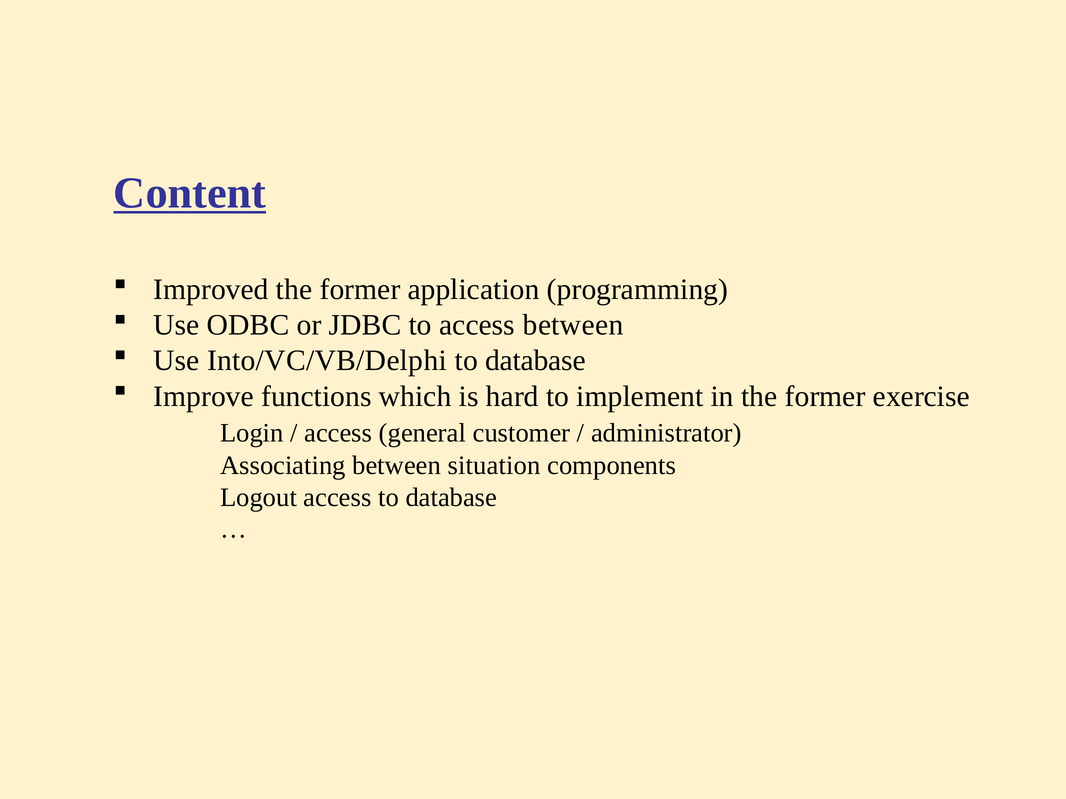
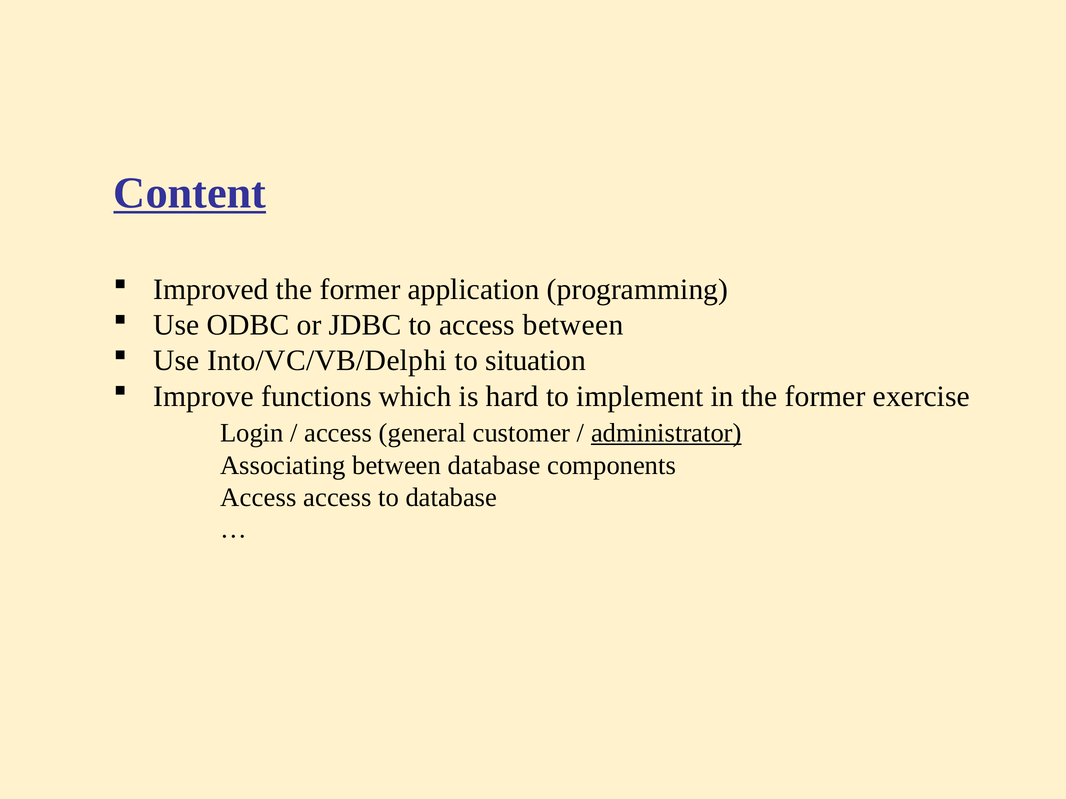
database at (536, 361): database -> situation
administrator underline: none -> present
between situation: situation -> database
Logout at (258, 498): Logout -> Access
